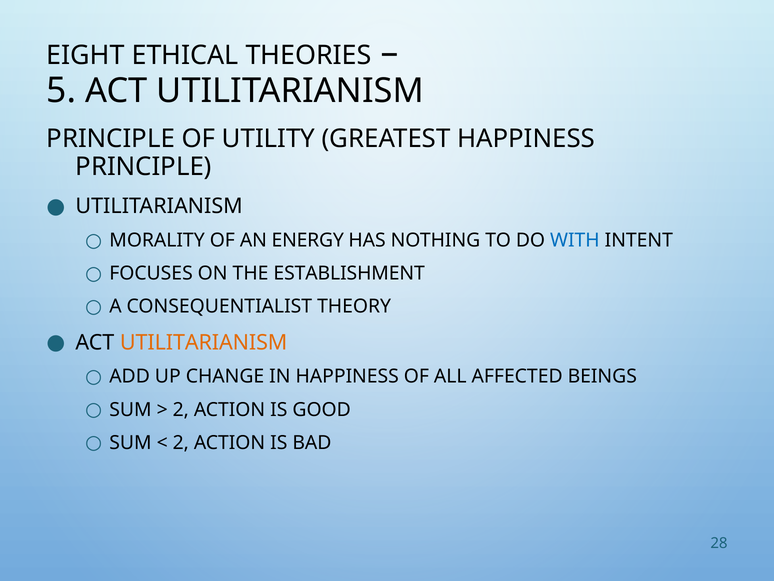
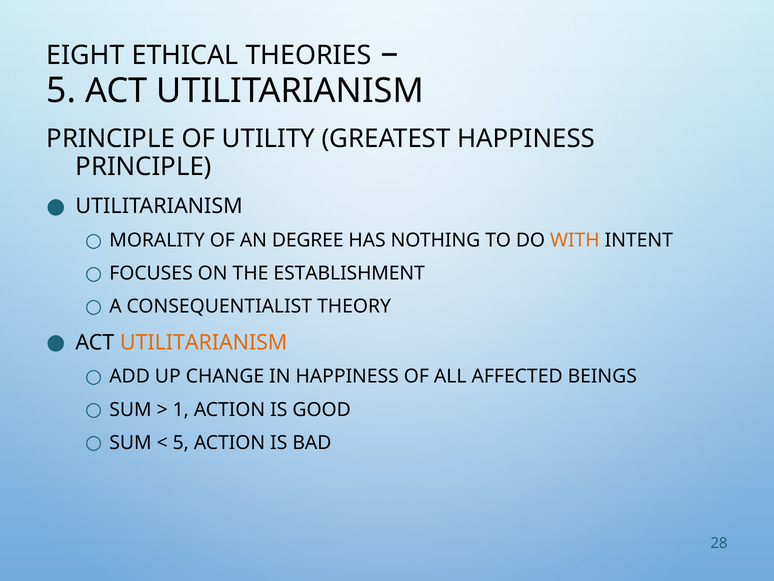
ENERGY: ENERGY -> DEGREE
WITH colour: blue -> orange
2 at (181, 409): 2 -> 1
2 at (181, 442): 2 -> 5
